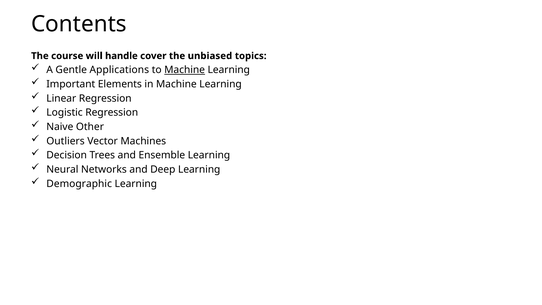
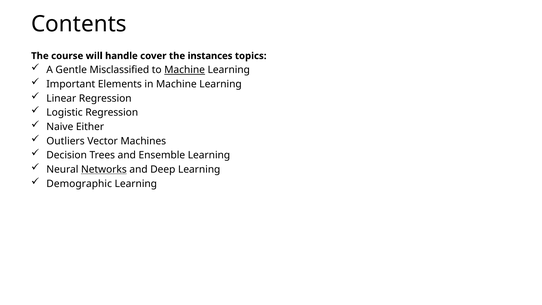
unbiased: unbiased -> instances
Applications: Applications -> Misclassified
Other: Other -> Either
Networks underline: none -> present
